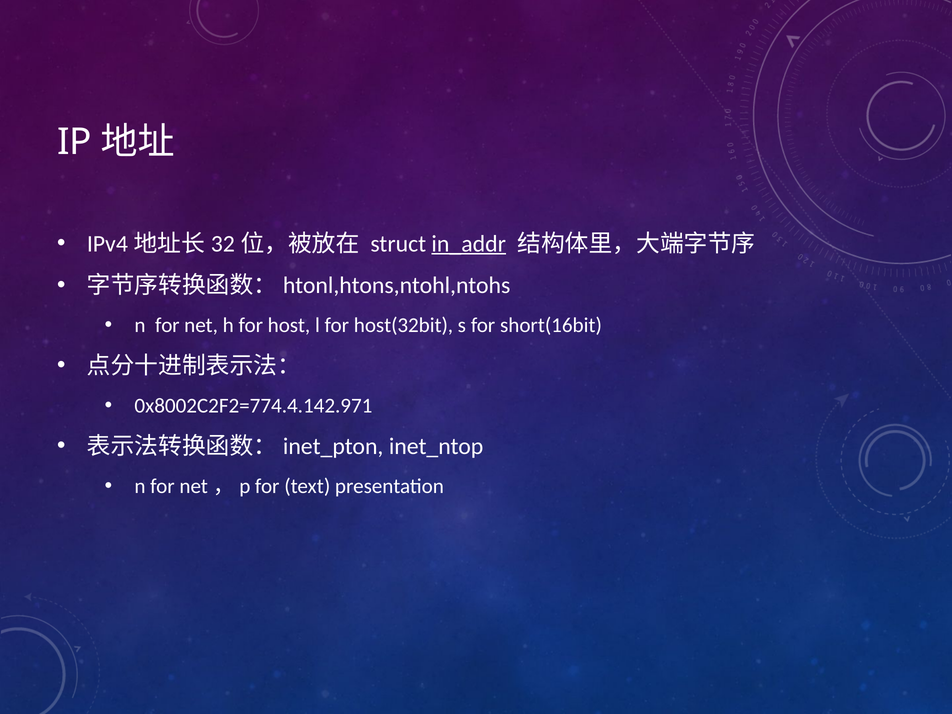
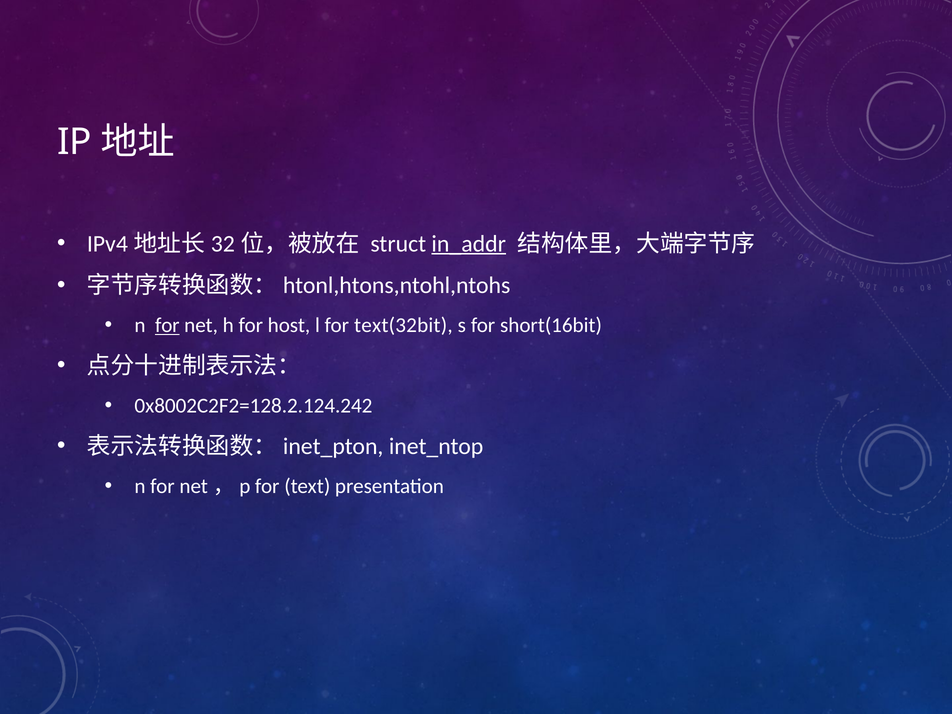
for at (167, 326) underline: none -> present
host(32bit: host(32bit -> text(32bit
0x8002C2F2=774.4.142.971: 0x8002C2F2=774.4.142.971 -> 0x8002C2F2=128.2.124.242
